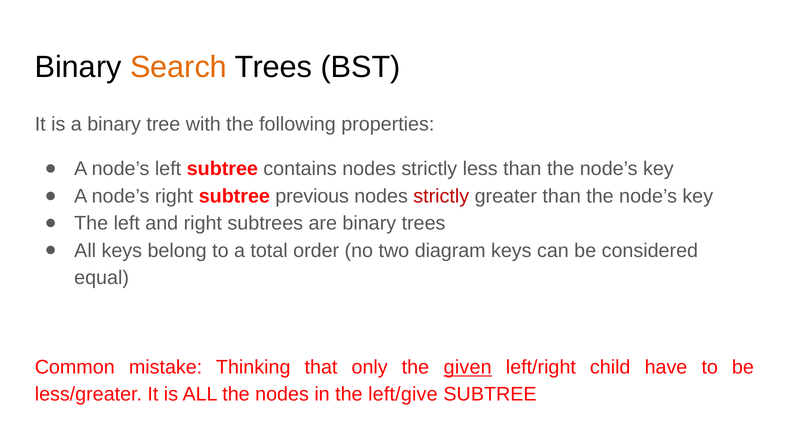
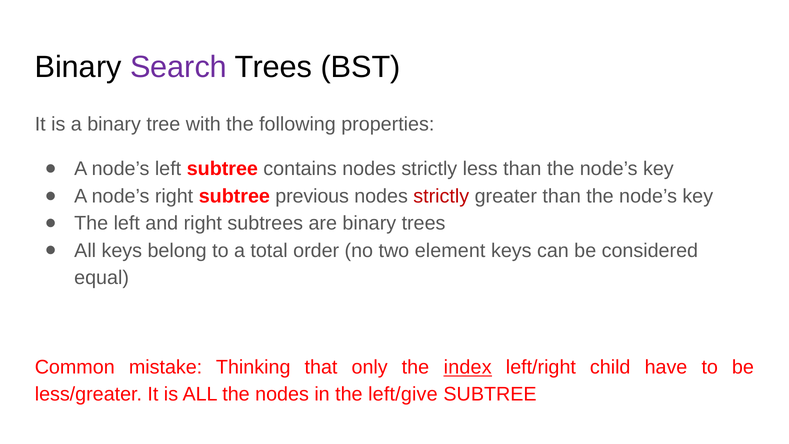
Search colour: orange -> purple
diagram: diagram -> element
given: given -> index
